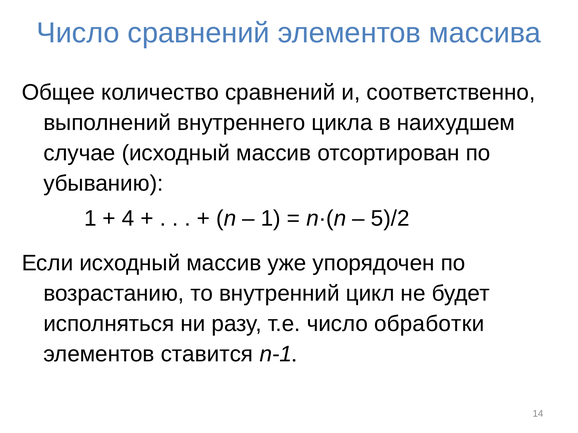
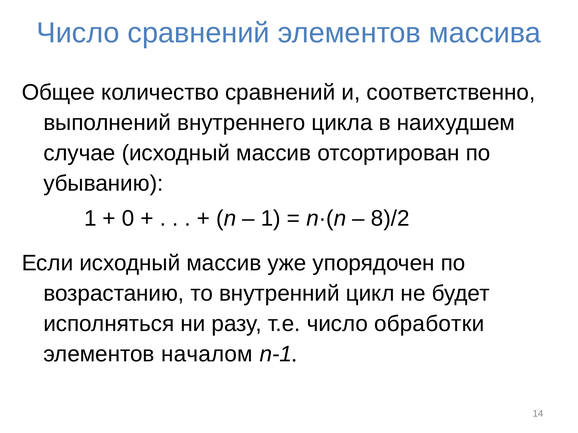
4: 4 -> 0
5)/2: 5)/2 -> 8)/2
ставится: ставится -> началом
